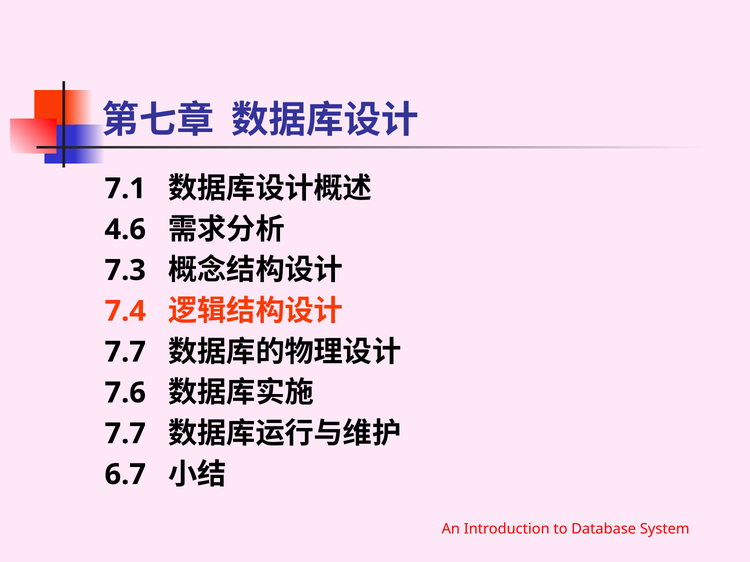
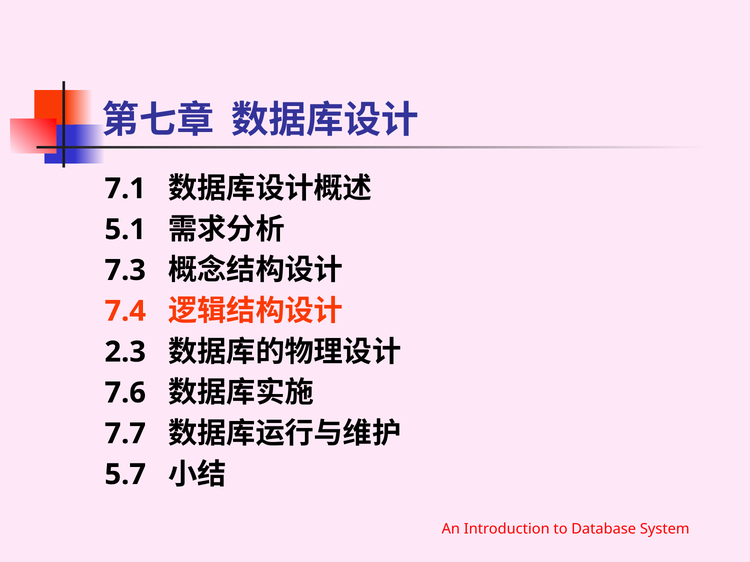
4.6: 4.6 -> 5.1
7.7 at (125, 352): 7.7 -> 2.3
6.7: 6.7 -> 5.7
